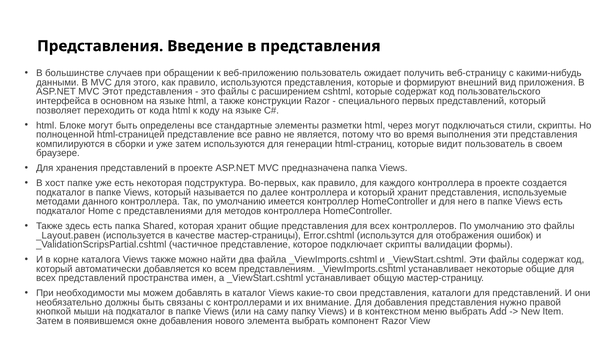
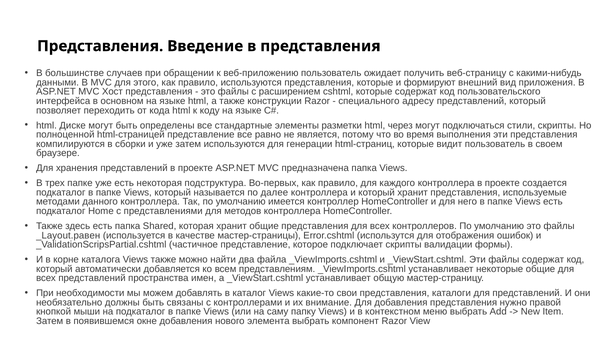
Этот: Этот -> Хост
первых: первых -> адресу
Блоке: Блоке -> Диске
хост: хост -> трех
